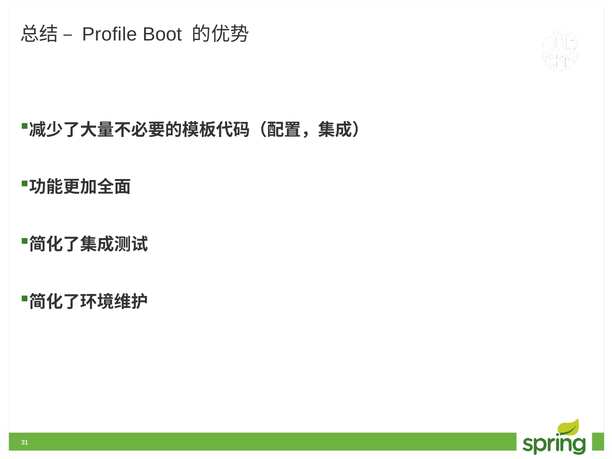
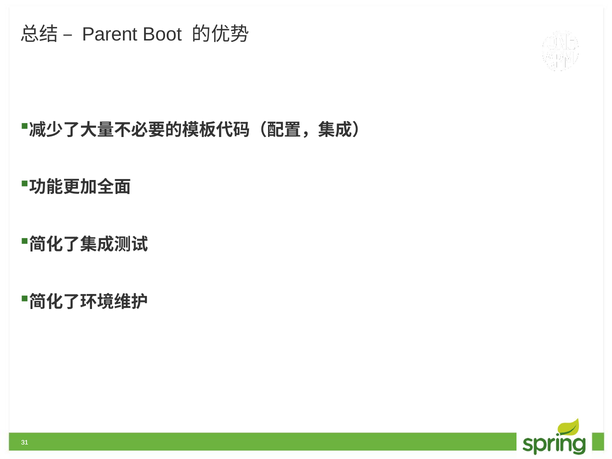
Profile: Profile -> Parent
